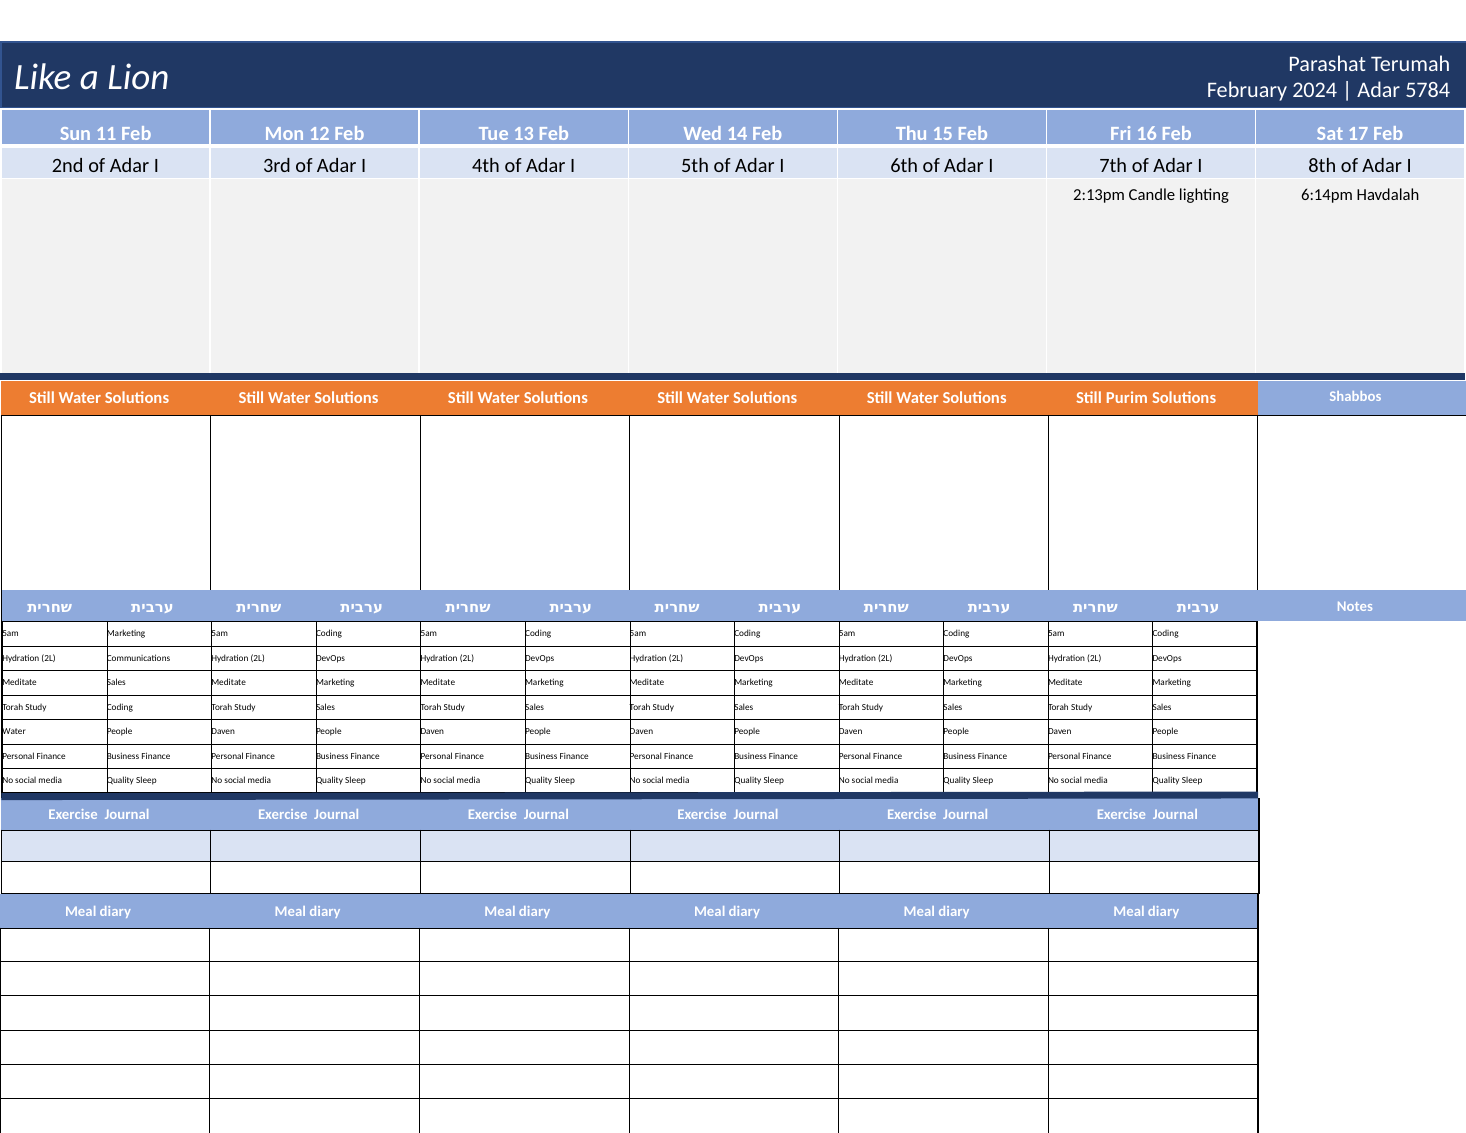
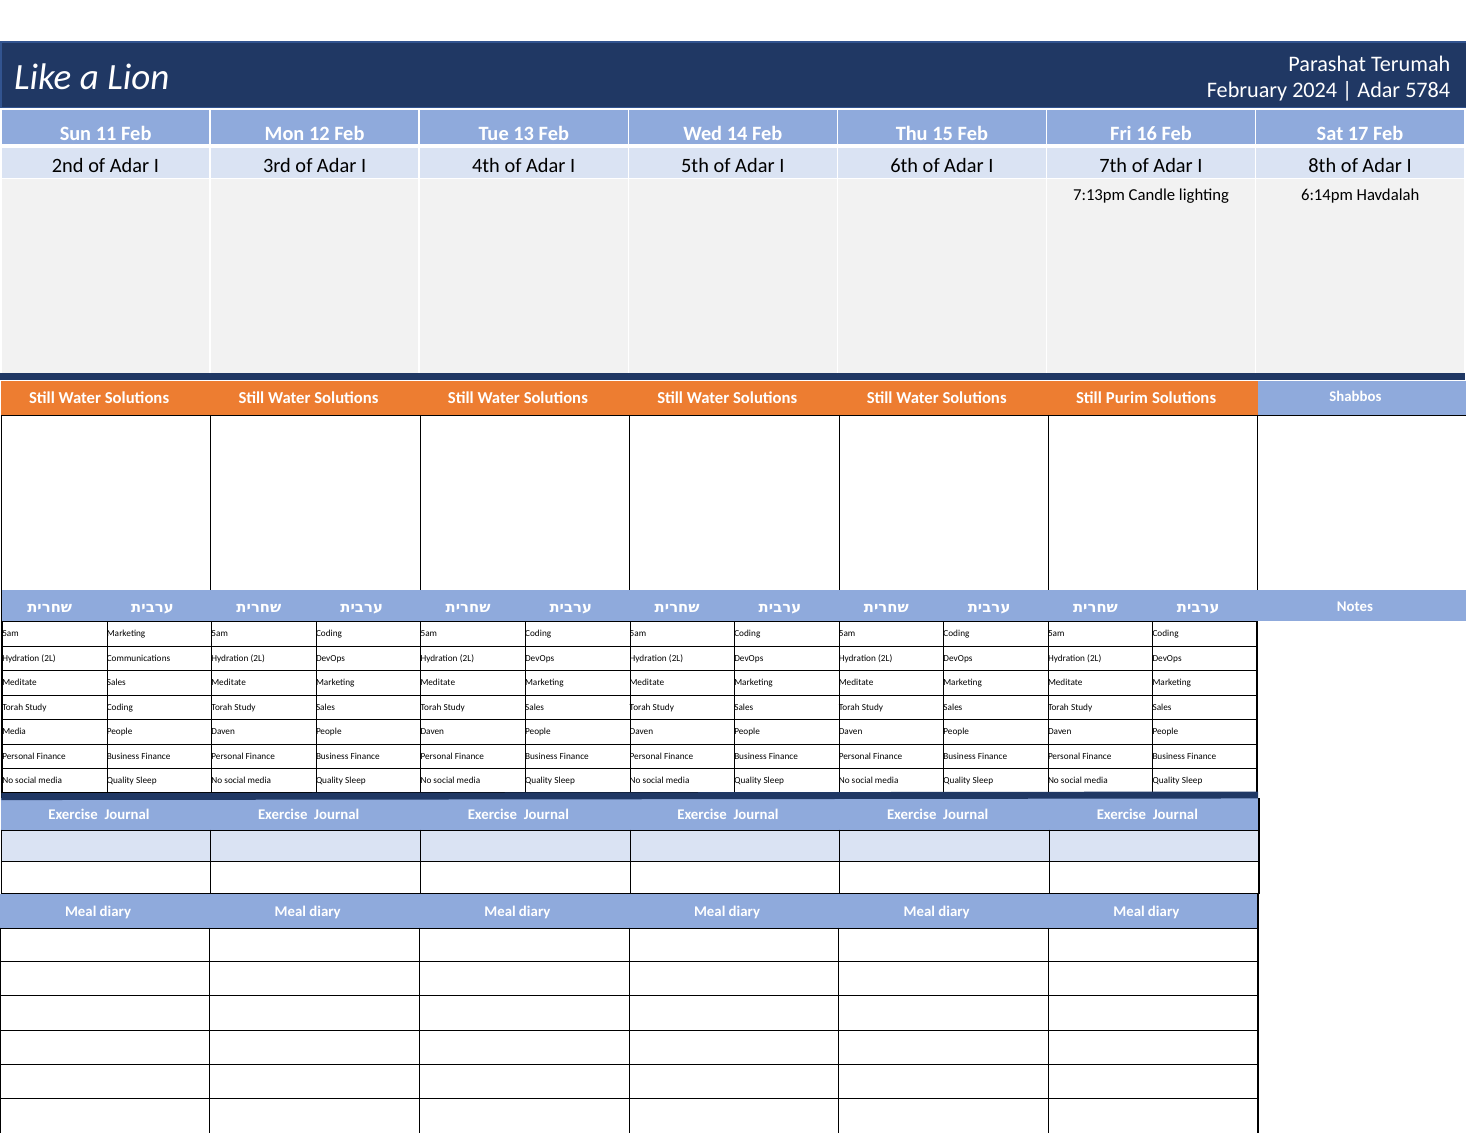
2:13pm: 2:13pm -> 7:13pm
Water at (14, 732): Water -> Media
